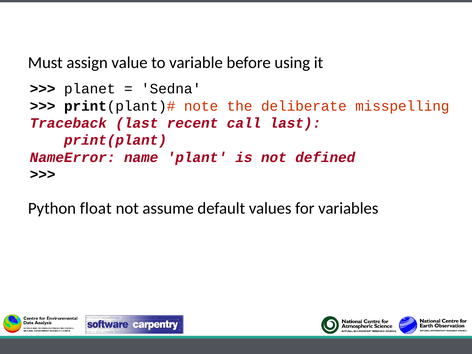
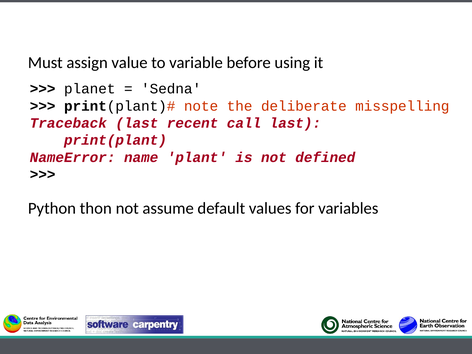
float: float -> thon
